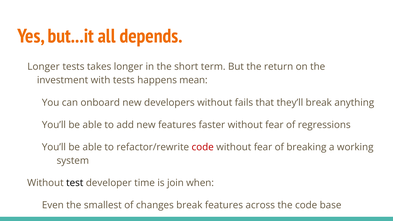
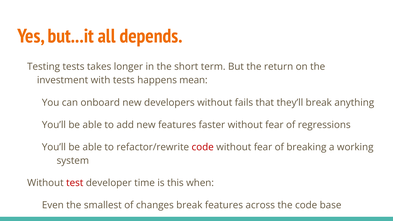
Longer at (44, 67): Longer -> Testing
test colour: black -> red
join: join -> this
